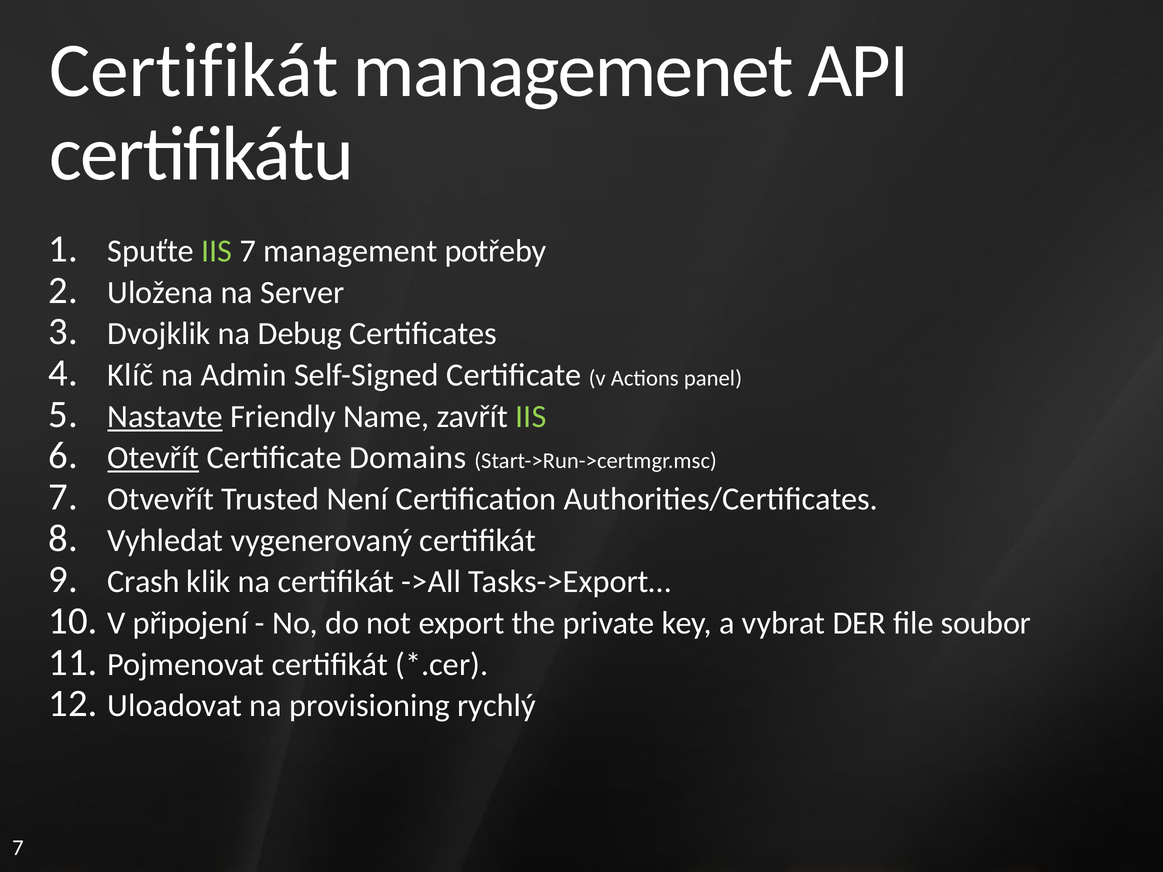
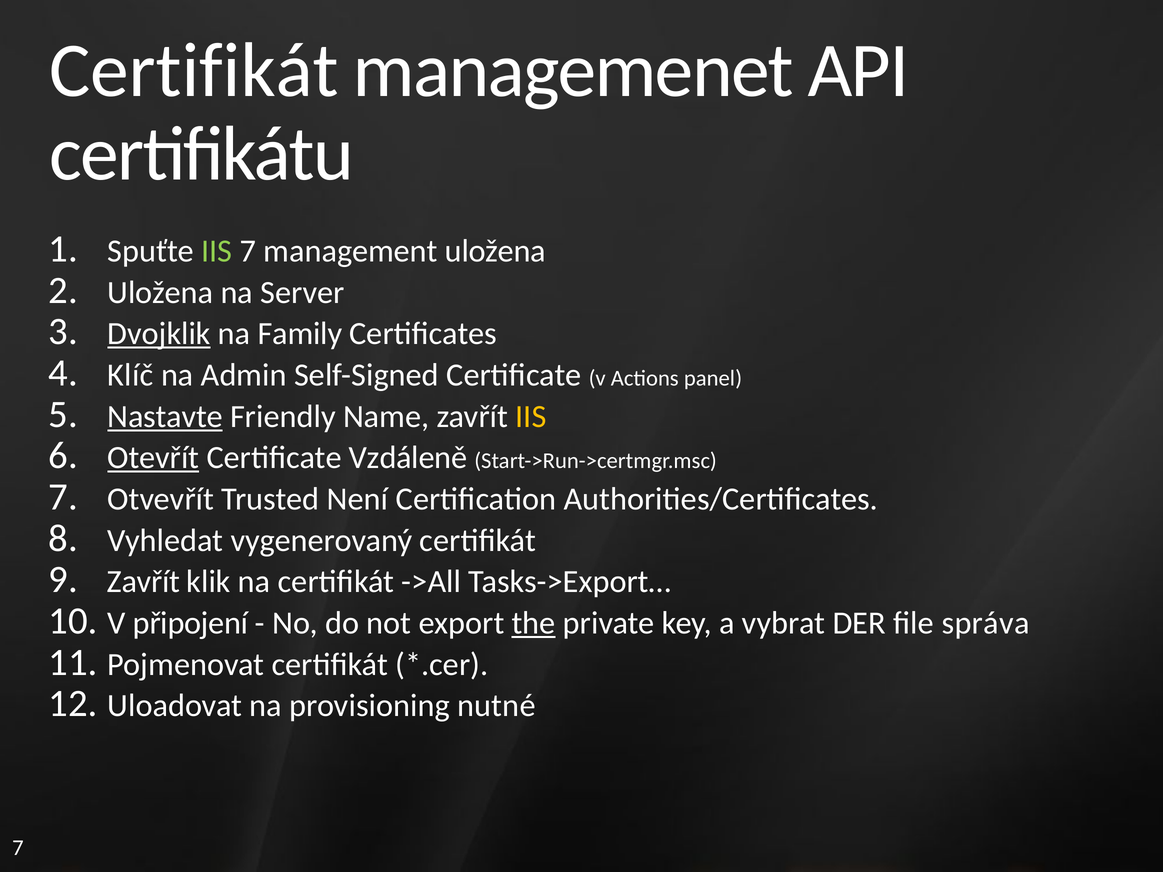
management potřeby: potřeby -> uložena
Dvojklik underline: none -> present
Debug: Debug -> Family
IIS at (531, 417) colour: light green -> yellow
Domains: Domains -> Vzdáleně
Crash at (143, 582): Crash -> Zavřít
the underline: none -> present
soubor: soubor -> správa
rychlý: rychlý -> nutné
